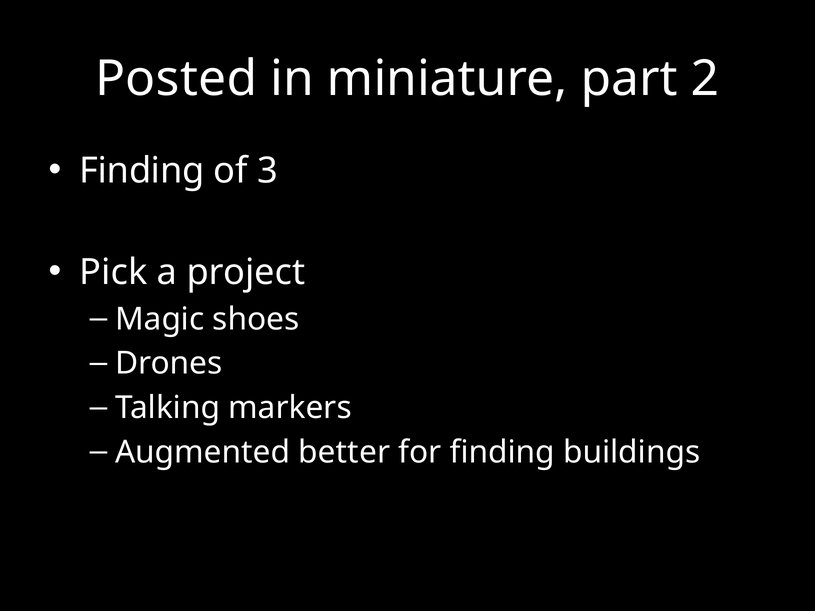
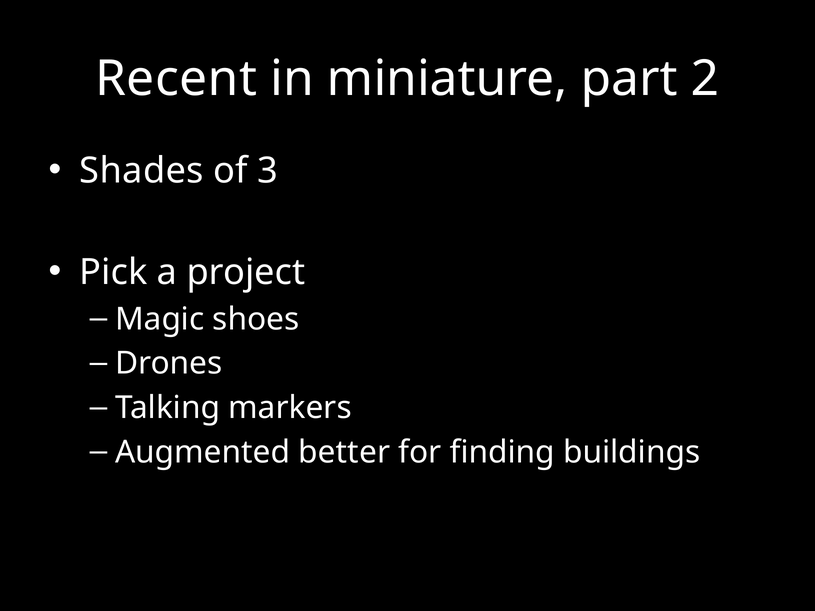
Posted: Posted -> Recent
Finding at (142, 171): Finding -> Shades
